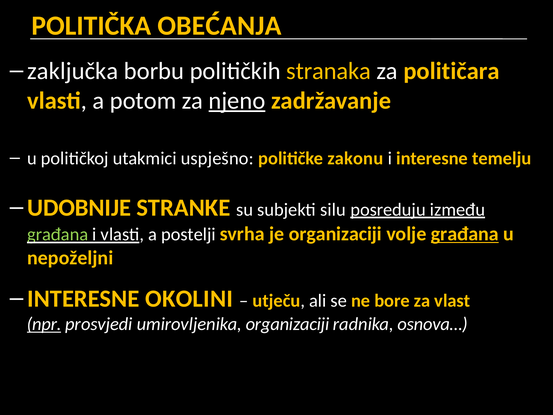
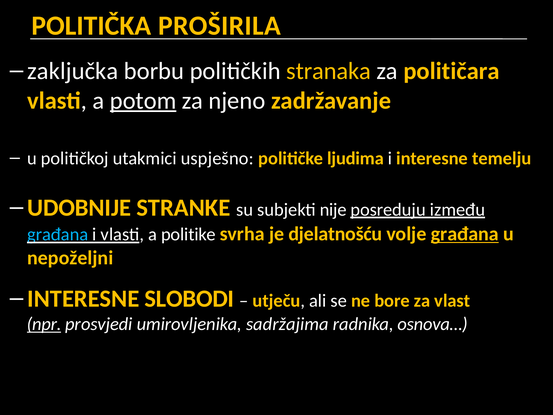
OBEĆANJA: OBEĆANJA -> PROŠIRILA
potom underline: none -> present
njeno underline: present -> none
zakonu: zakonu -> ljudima
silu: silu -> nije
građana at (58, 234) colour: light green -> light blue
postelji: postelji -> politike
je organizaciji: organizaciji -> djelatnošću
OKOLINI: OKOLINI -> SLOBODI
umirovljenika organizaciji: organizaciji -> sadržajima
